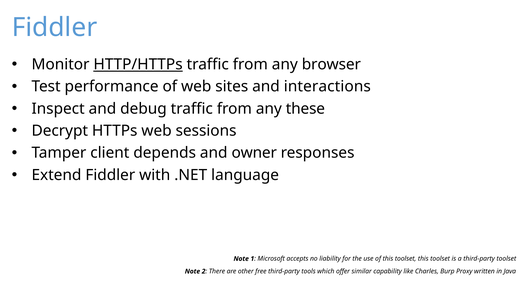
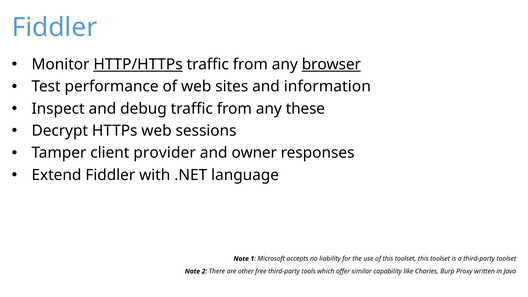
browser underline: none -> present
interactions: interactions -> information
depends: depends -> provider
